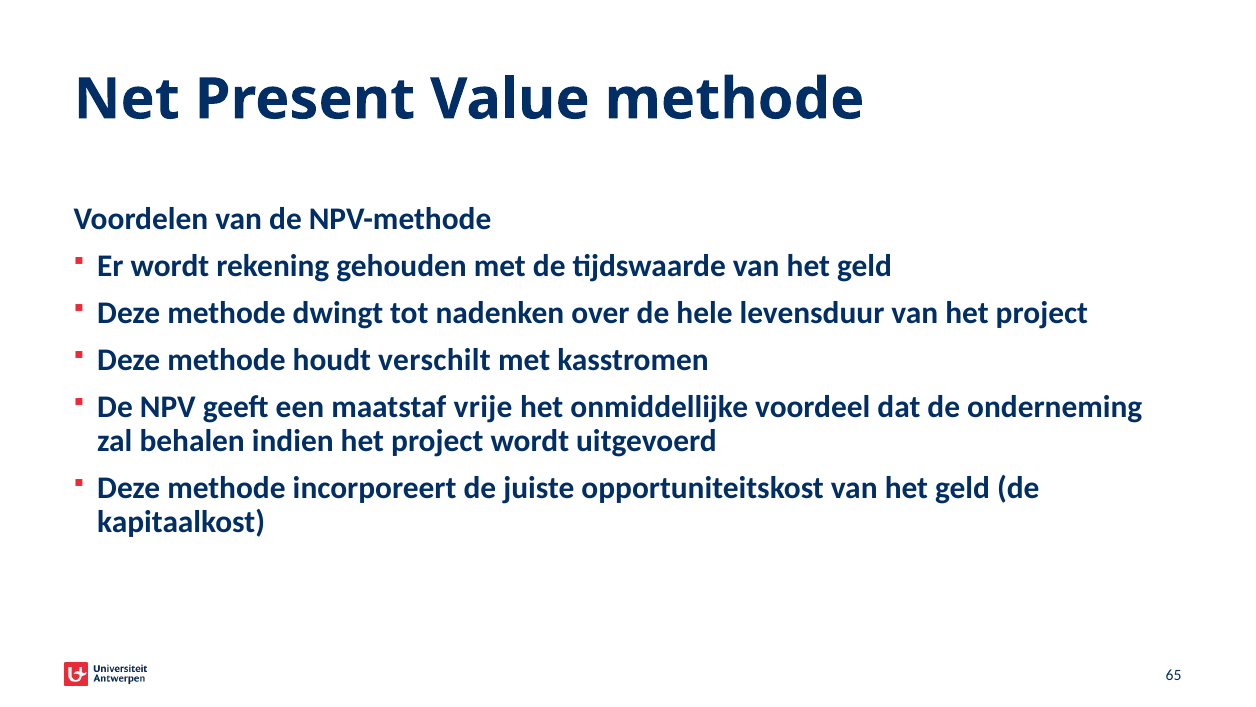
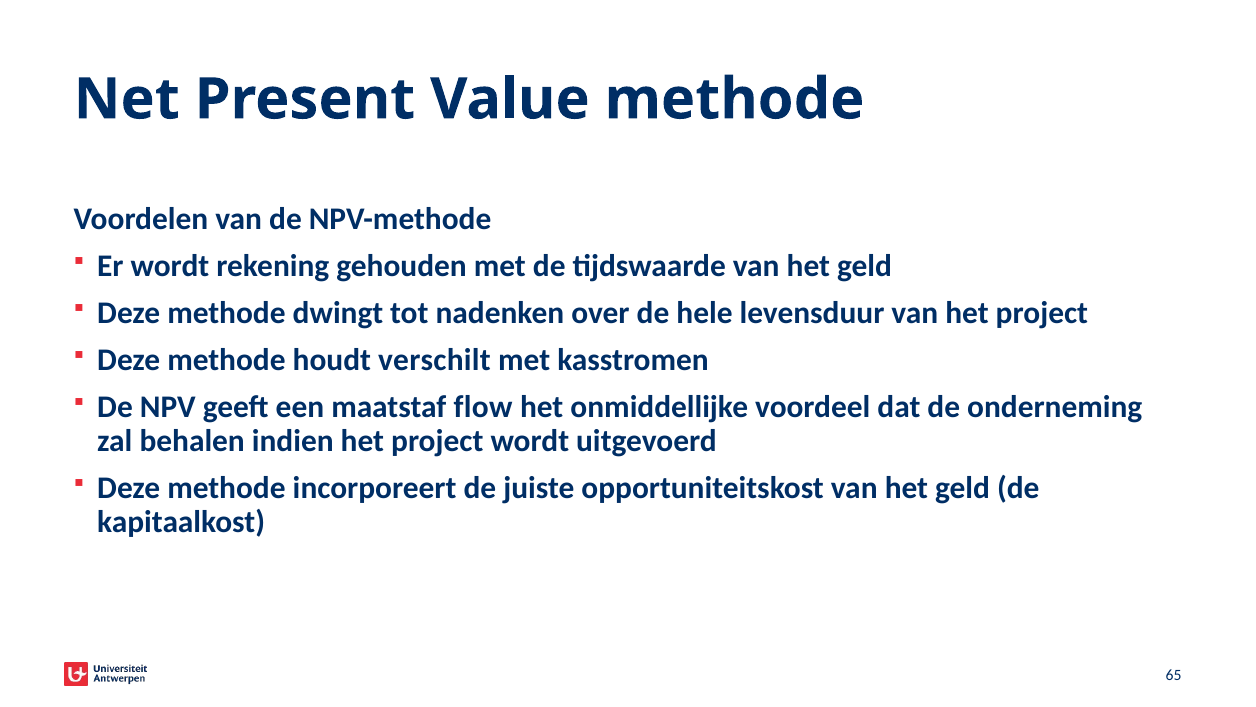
vrije: vrije -> flow
